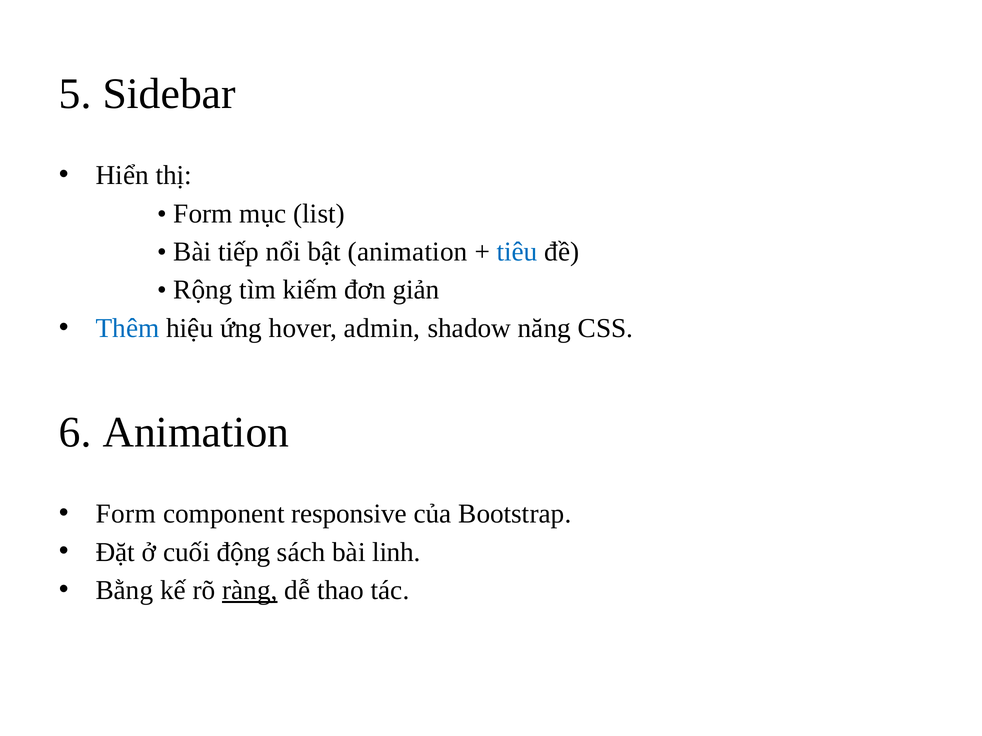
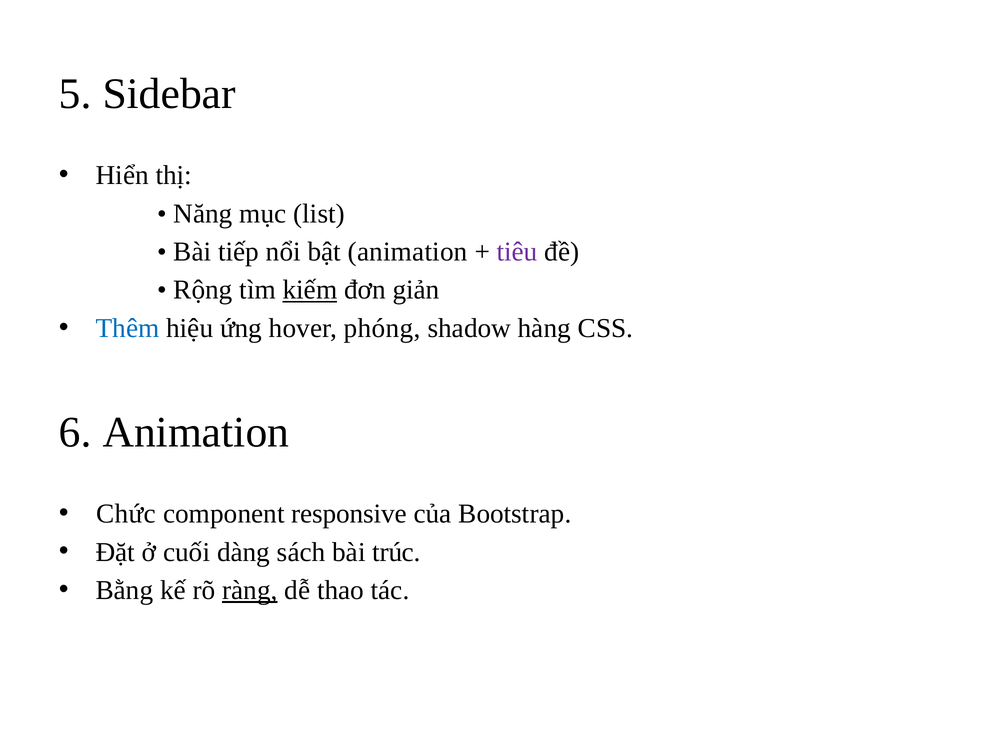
Form at (203, 214): Form -> Năng
tiêu colour: blue -> purple
kiếm underline: none -> present
admin: admin -> phóng
năng: năng -> hàng
Form at (126, 514): Form -> Chức
động: động -> dàng
linh: linh -> trúc
